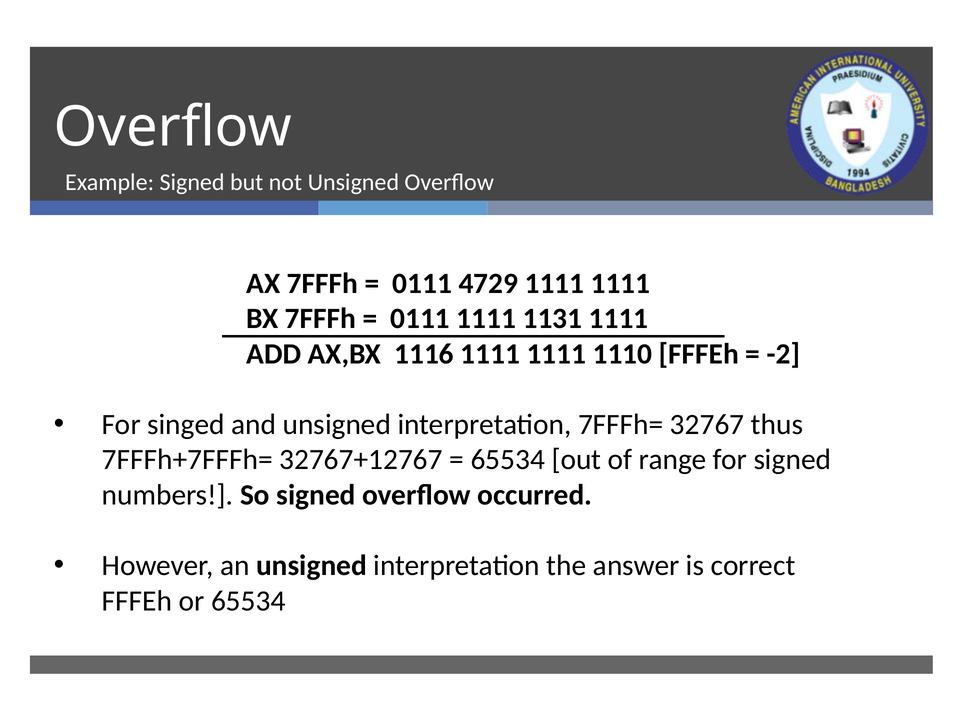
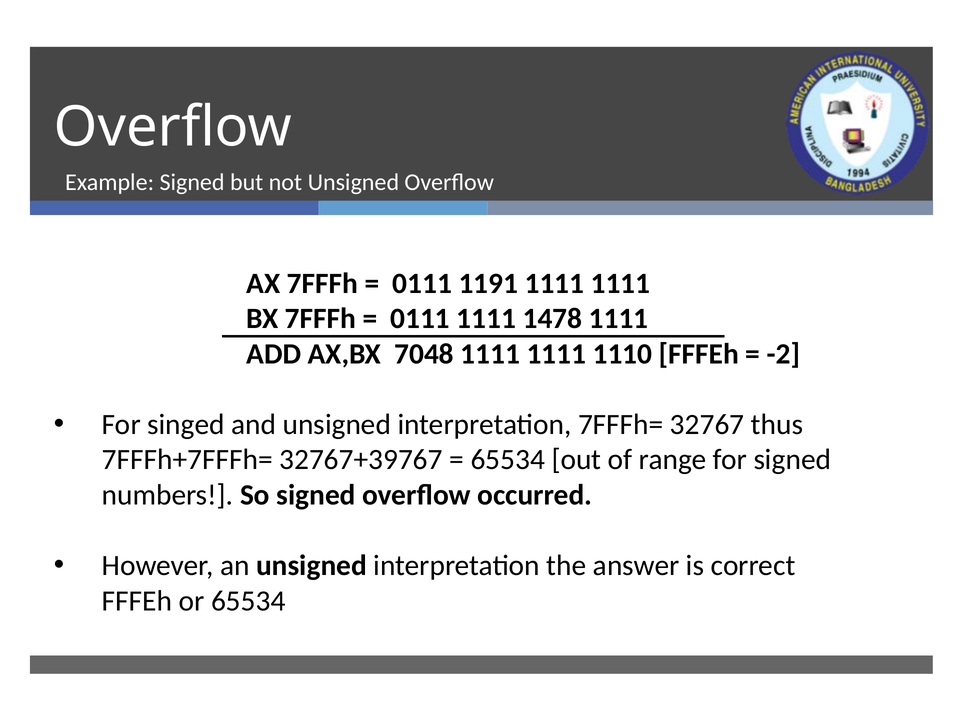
4729: 4729 -> 1191
1131: 1131 -> 1478
1116: 1116 -> 7048
32767+12767: 32767+12767 -> 32767+39767
